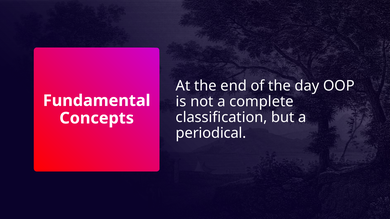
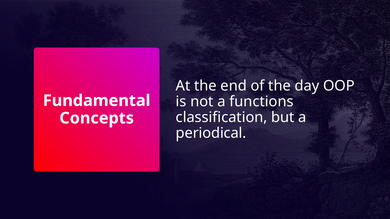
complete: complete -> functions
